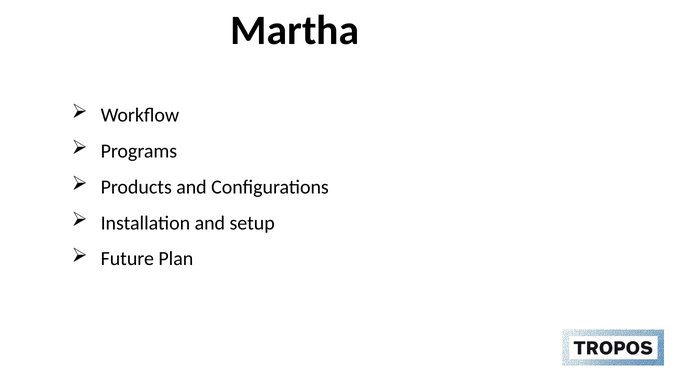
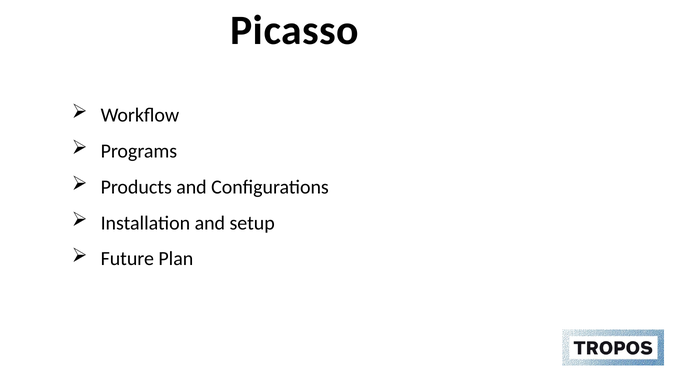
Martha: Martha -> Picasso
